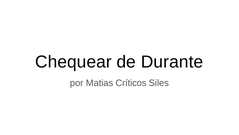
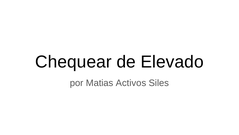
Durante: Durante -> Elevado
Críticos: Críticos -> Activos
